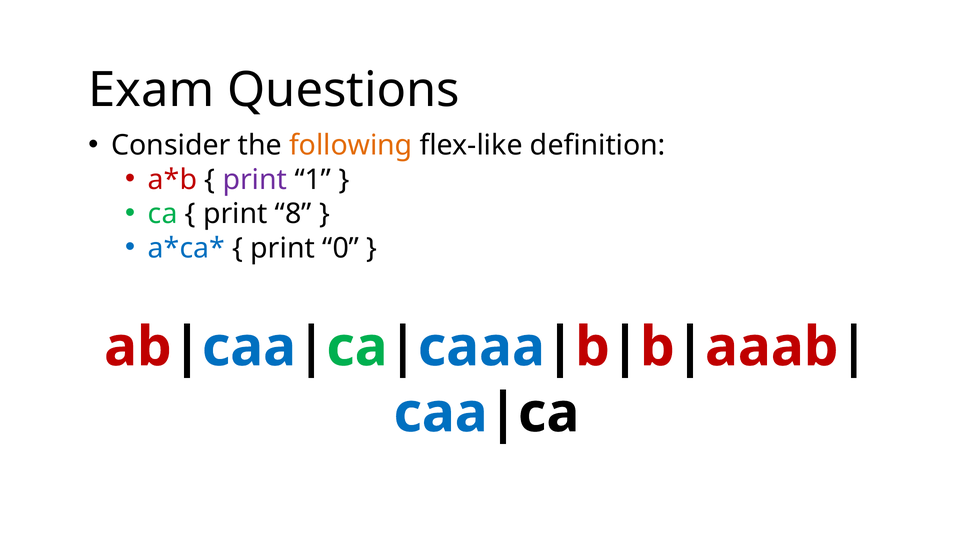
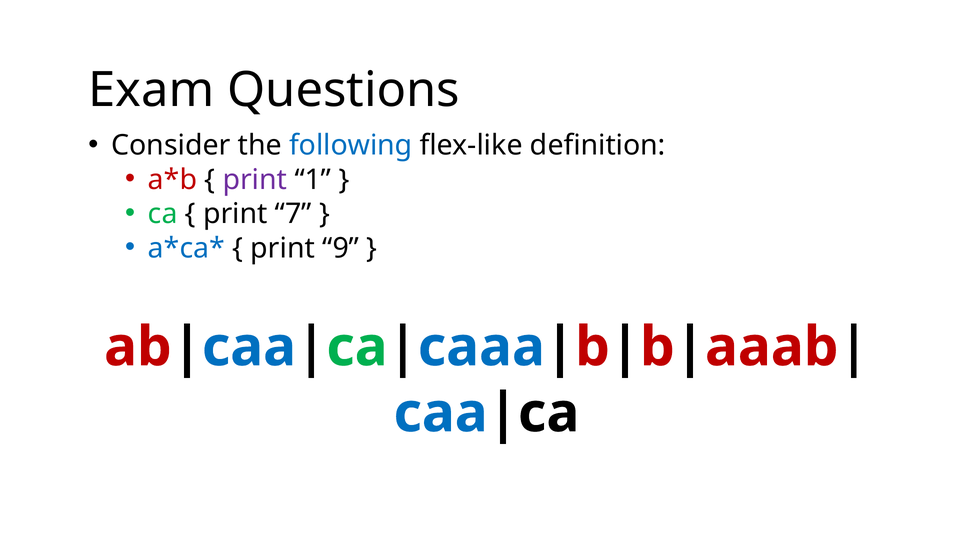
following colour: orange -> blue
8: 8 -> 7
0: 0 -> 9
